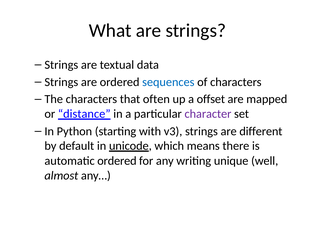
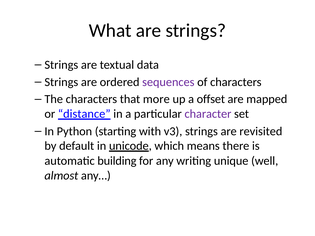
sequences colour: blue -> purple
often: often -> more
different: different -> revisited
automatic ordered: ordered -> building
